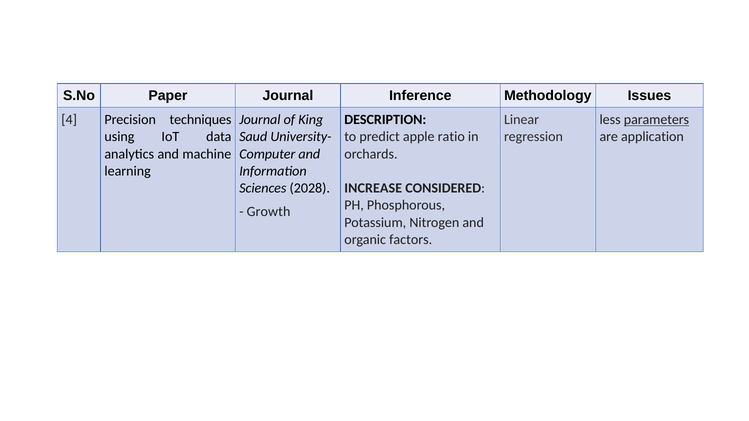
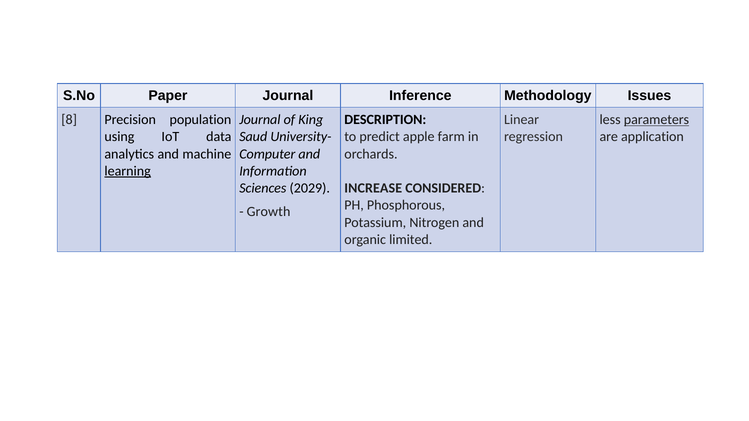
4: 4 -> 8
techniques: techniques -> population
ratio: ratio -> farm
learning underline: none -> present
2028: 2028 -> 2029
factors: factors -> limited
